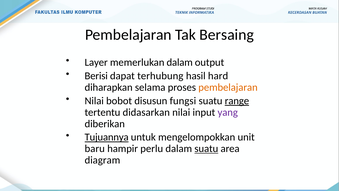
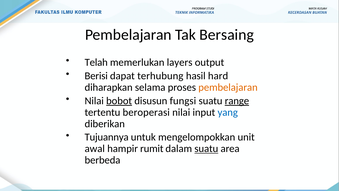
Layer: Layer -> Telah
memerlukan dalam: dalam -> layers
bobot underline: none -> present
didasarkan: didasarkan -> beroperasi
yang colour: purple -> blue
Tujuannya underline: present -> none
baru: baru -> awal
perlu: perlu -> rumit
diagram: diagram -> berbeda
